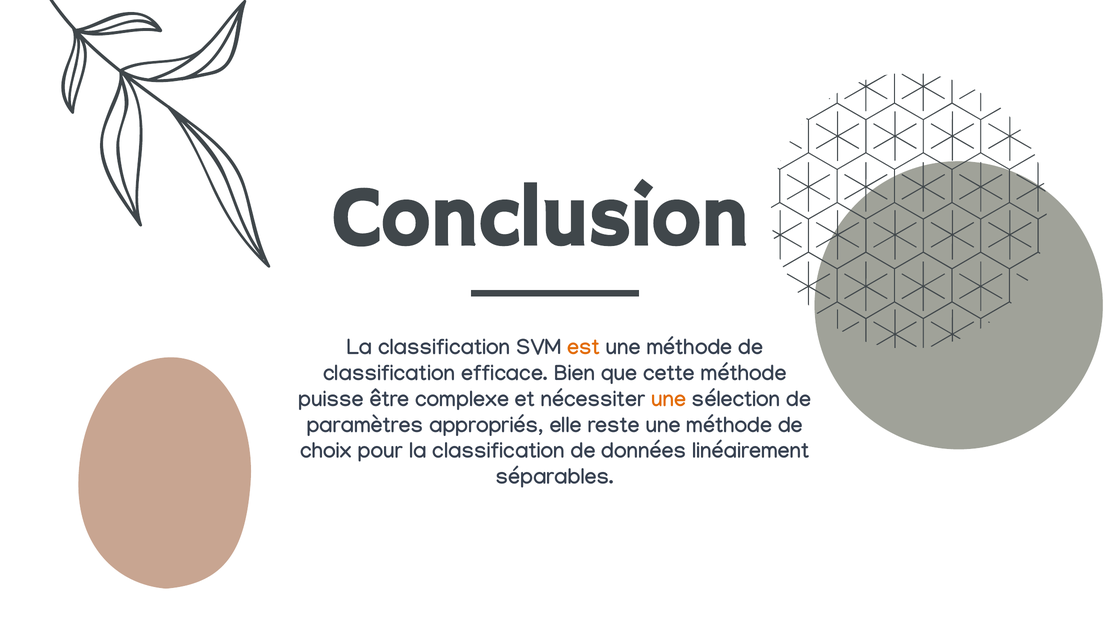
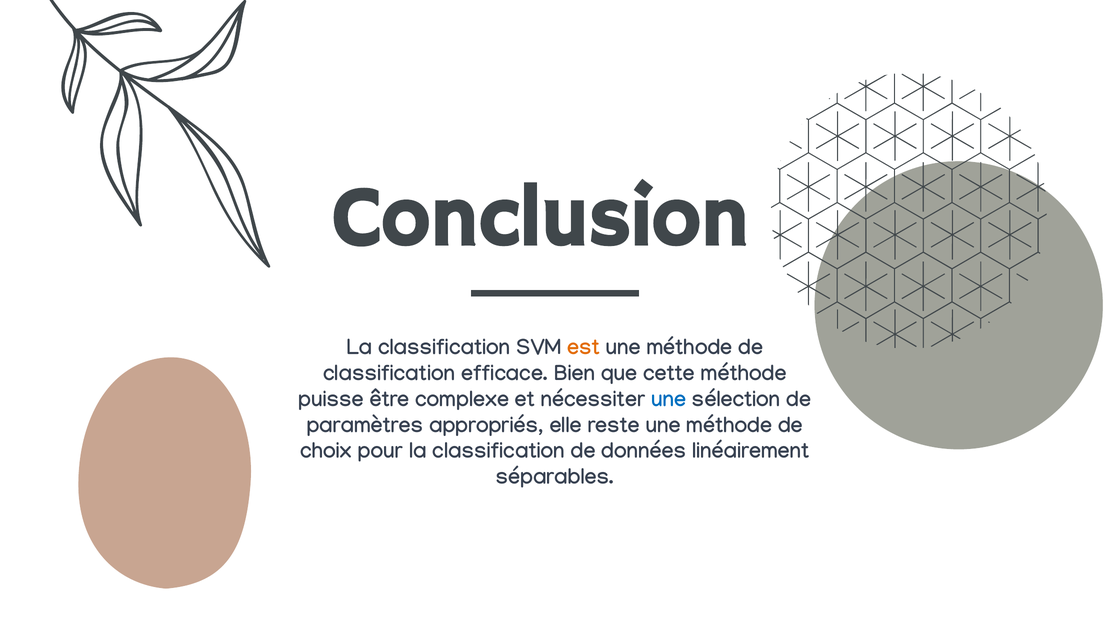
une at (669, 399) colour: orange -> blue
